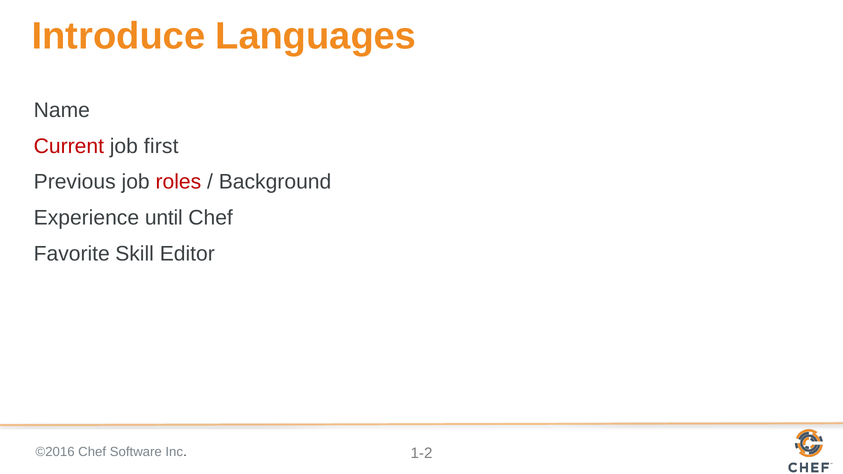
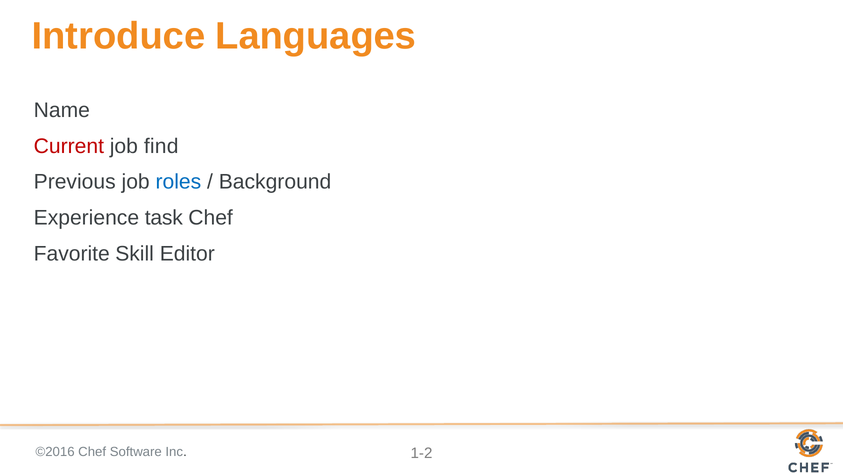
first: first -> find
roles colour: red -> blue
until: until -> task
